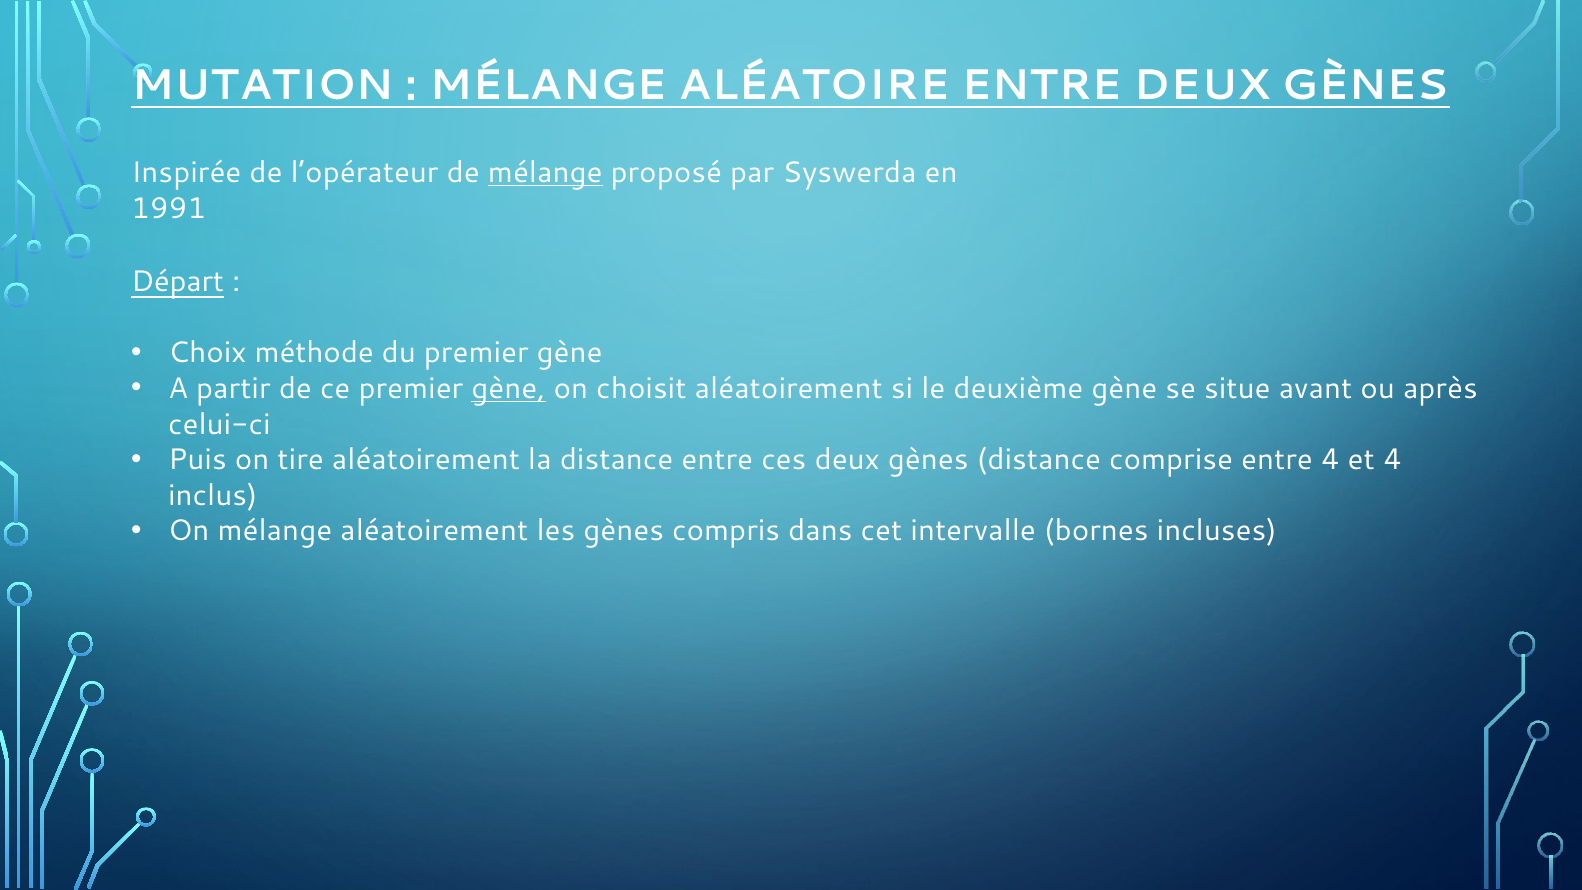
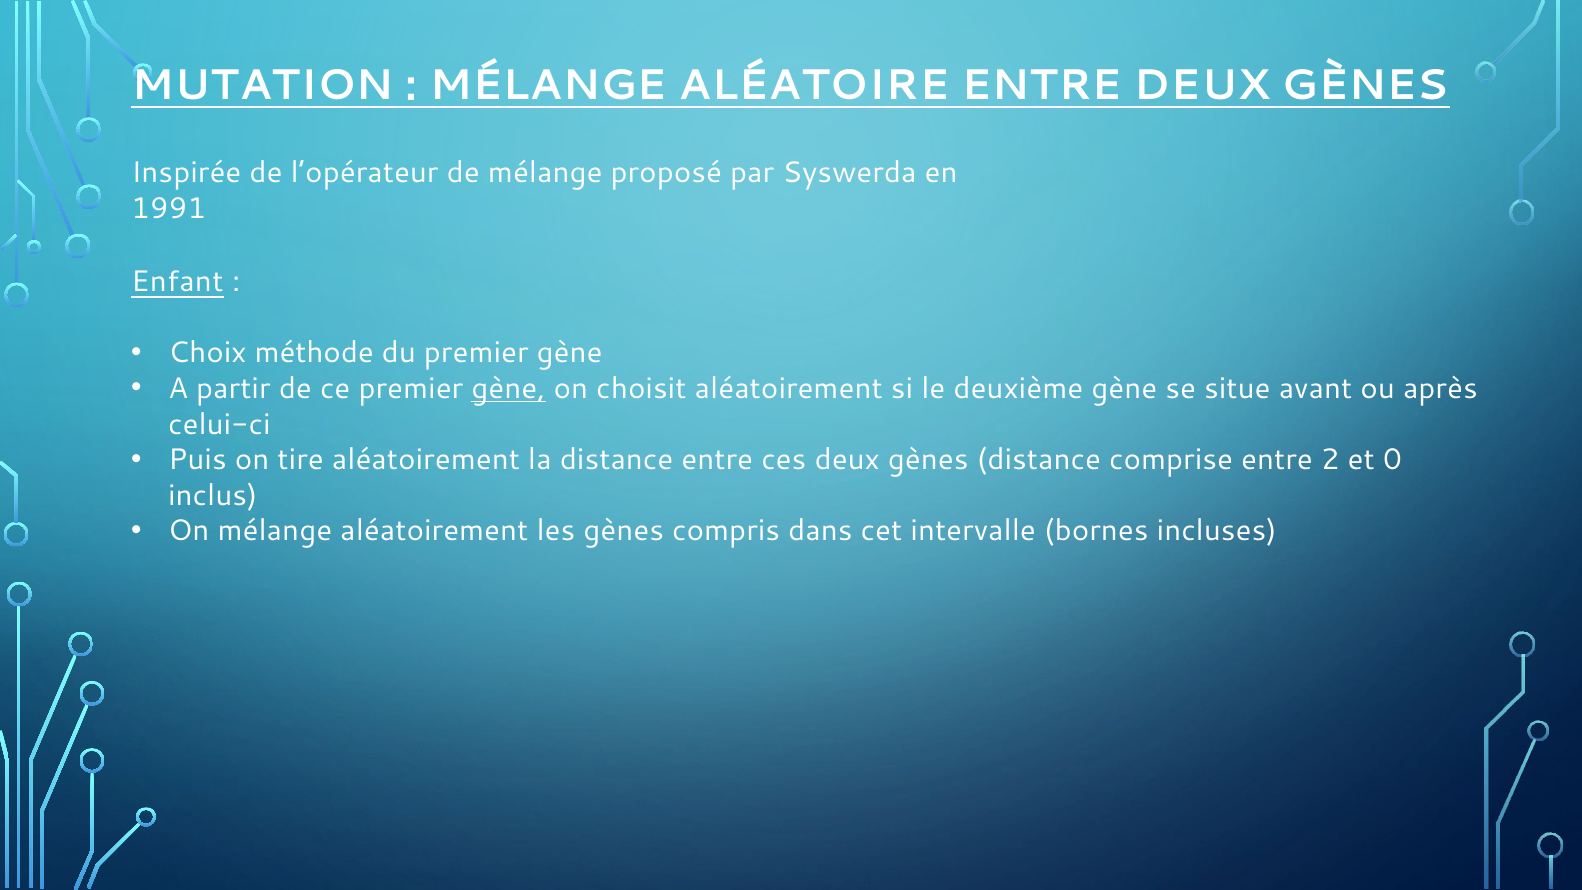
mélange at (545, 173) underline: present -> none
Départ: Départ -> Enfant
entre 4: 4 -> 2
et 4: 4 -> 0
